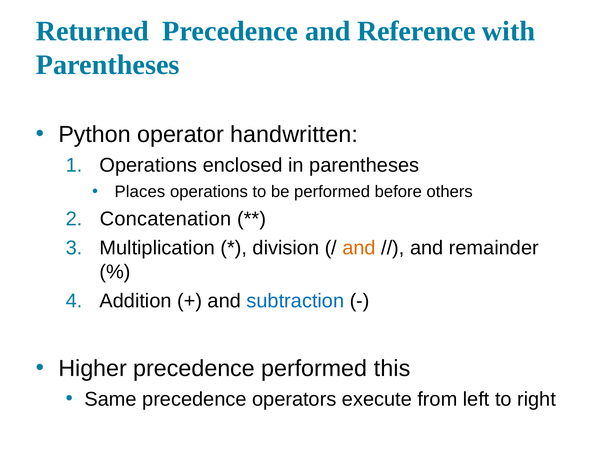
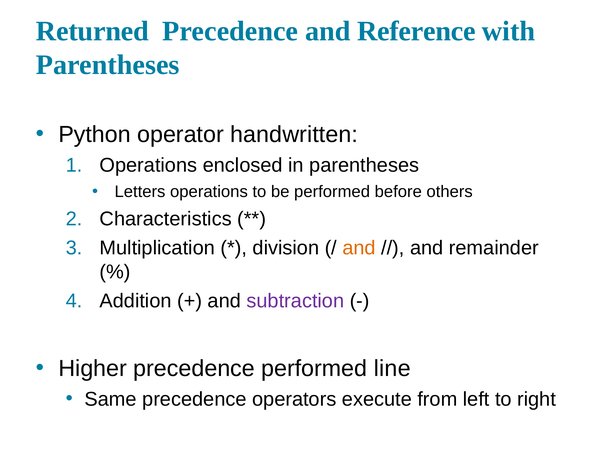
Places: Places -> Letters
Concatenation: Concatenation -> Characteristics
subtraction colour: blue -> purple
this: this -> line
